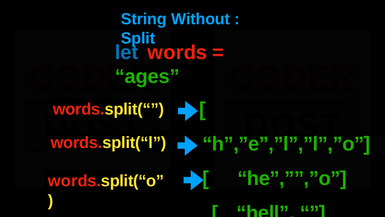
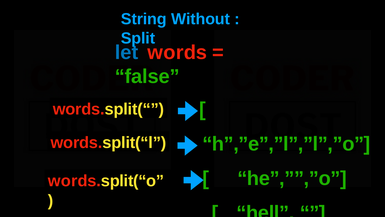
ages: ages -> false
